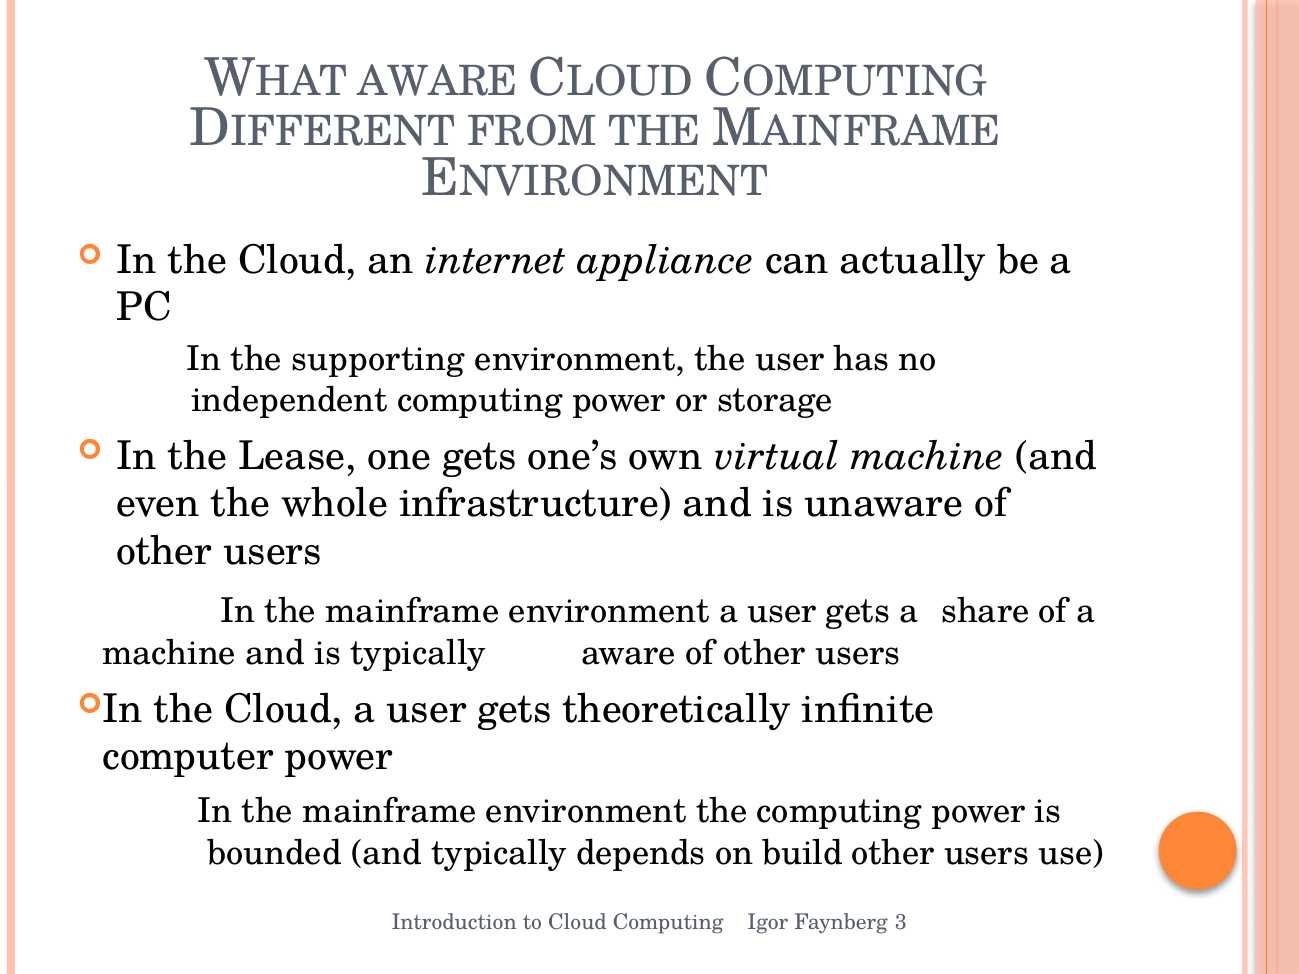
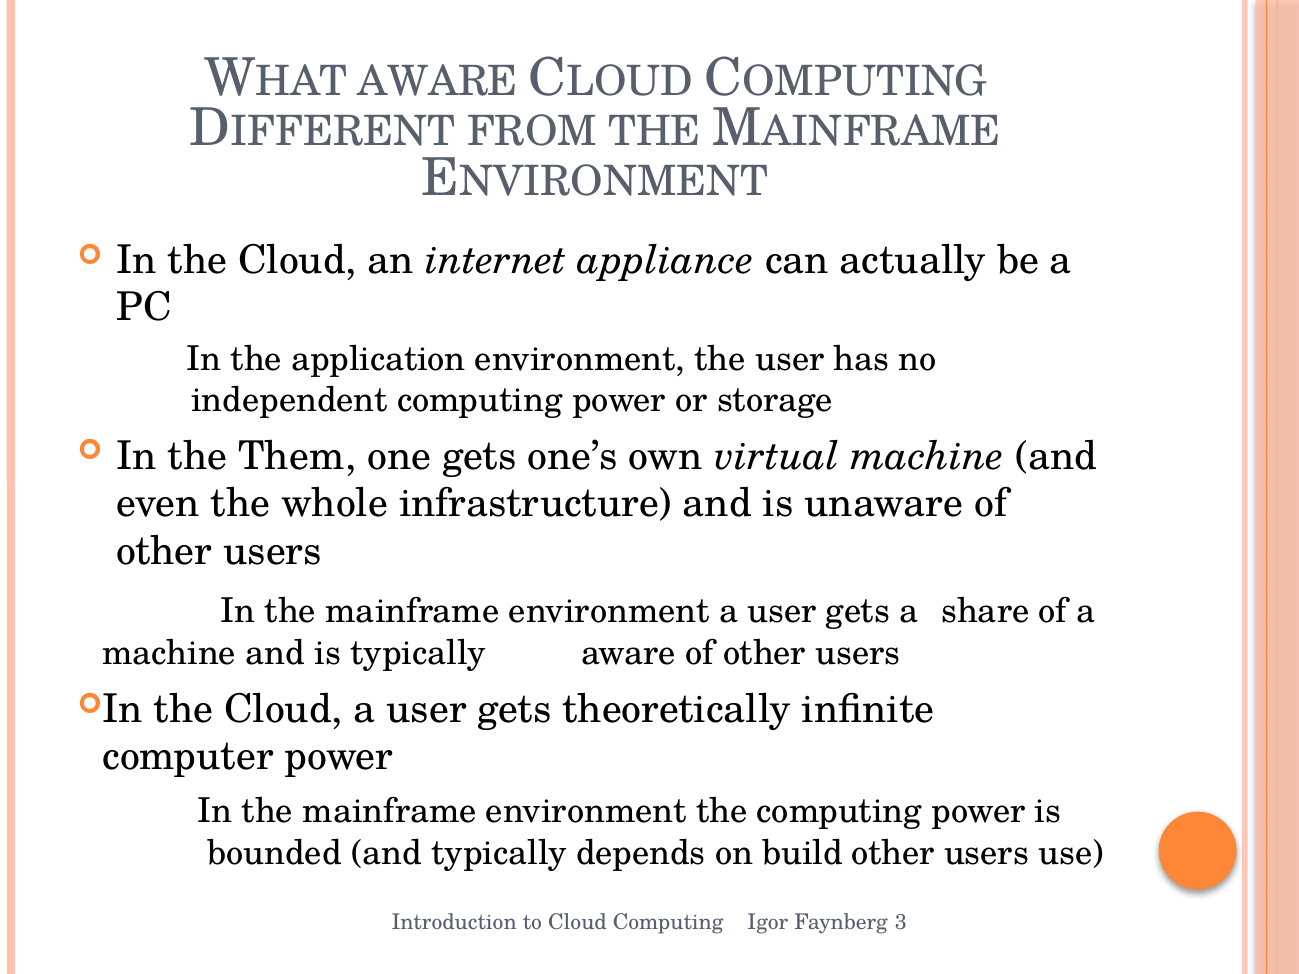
supporting: supporting -> application
Lease: Lease -> Them
